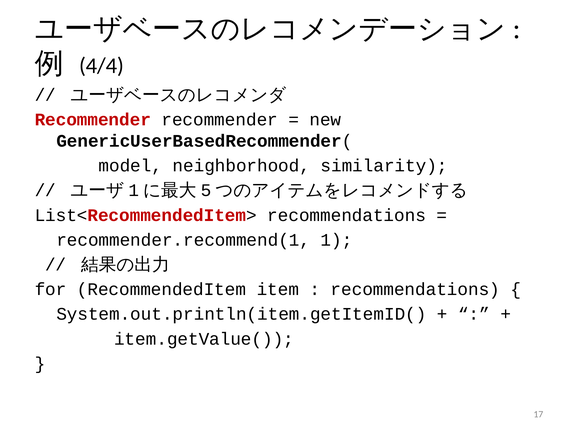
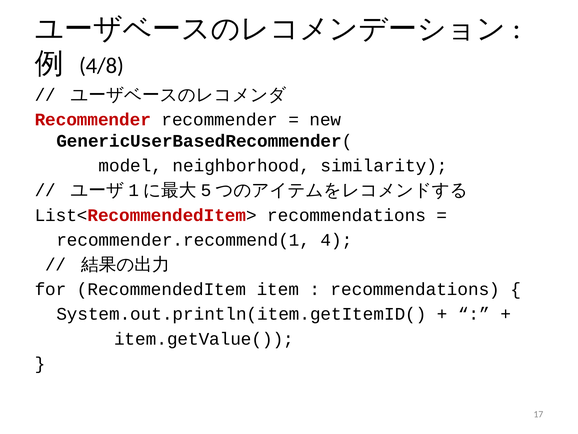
4/4: 4/4 -> 4/8
1: 1 -> 4
